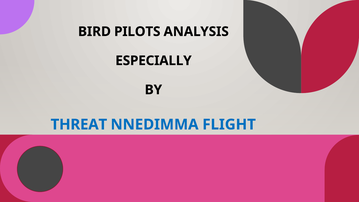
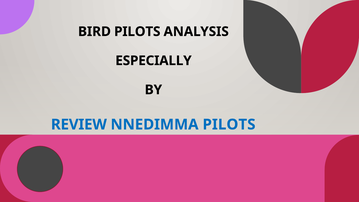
THREAT: THREAT -> REVIEW
NNEDIMMA FLIGHT: FLIGHT -> PILOTS
